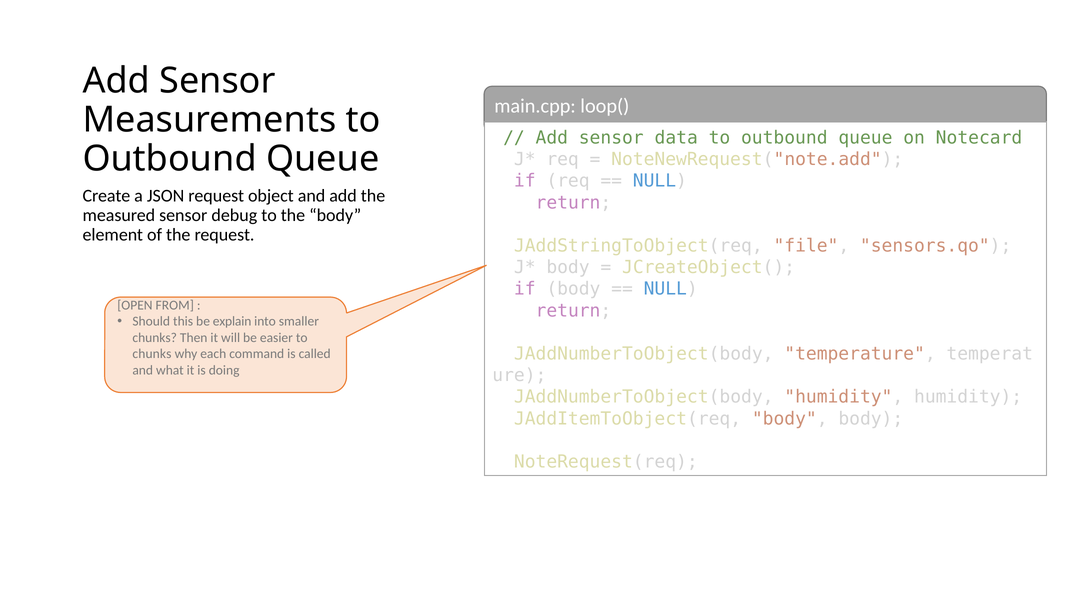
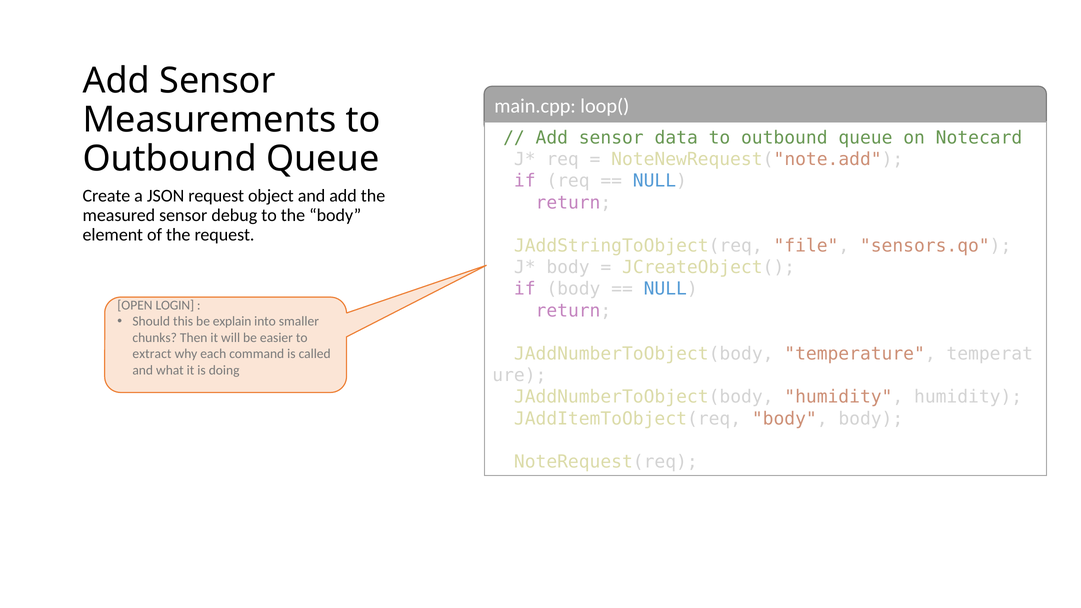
FROM: FROM -> LOGIN
chunks at (152, 354): chunks -> extract
